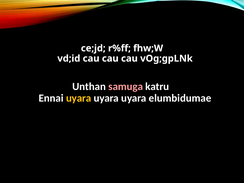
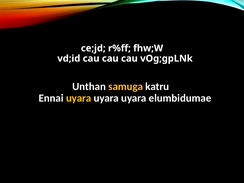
samuga colour: pink -> yellow
